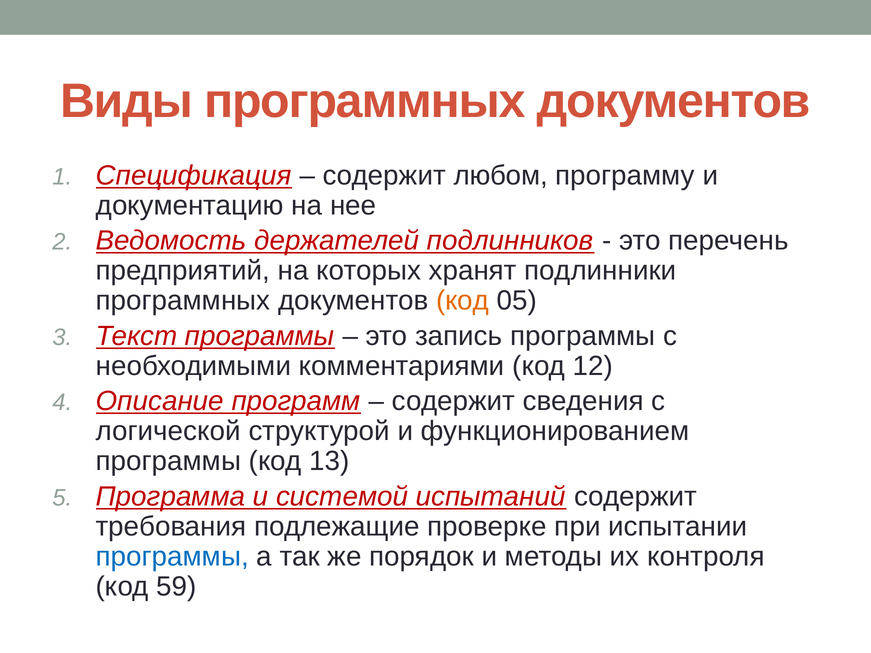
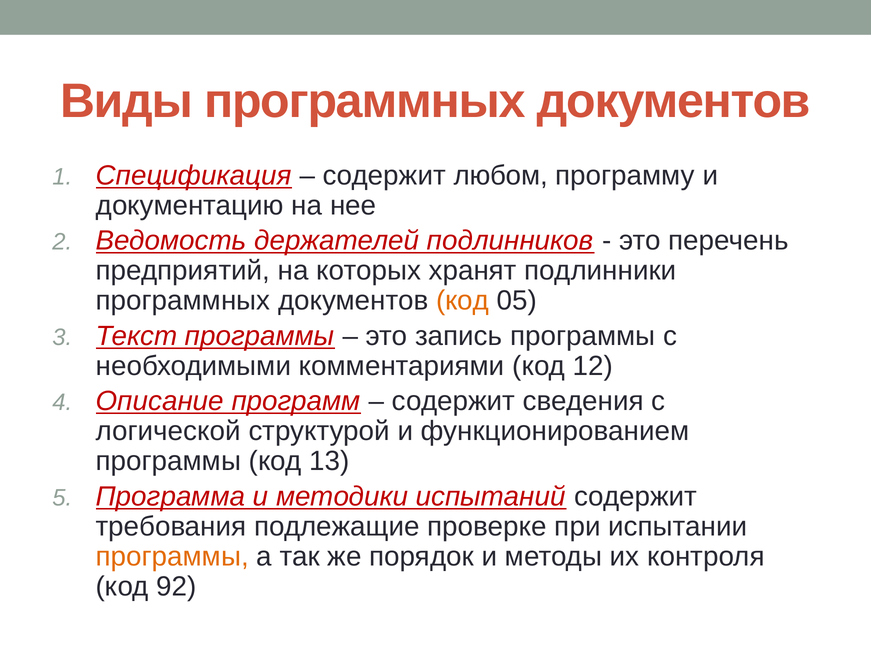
системой: системой -> методики
программы at (172, 557) colour: blue -> orange
59: 59 -> 92
